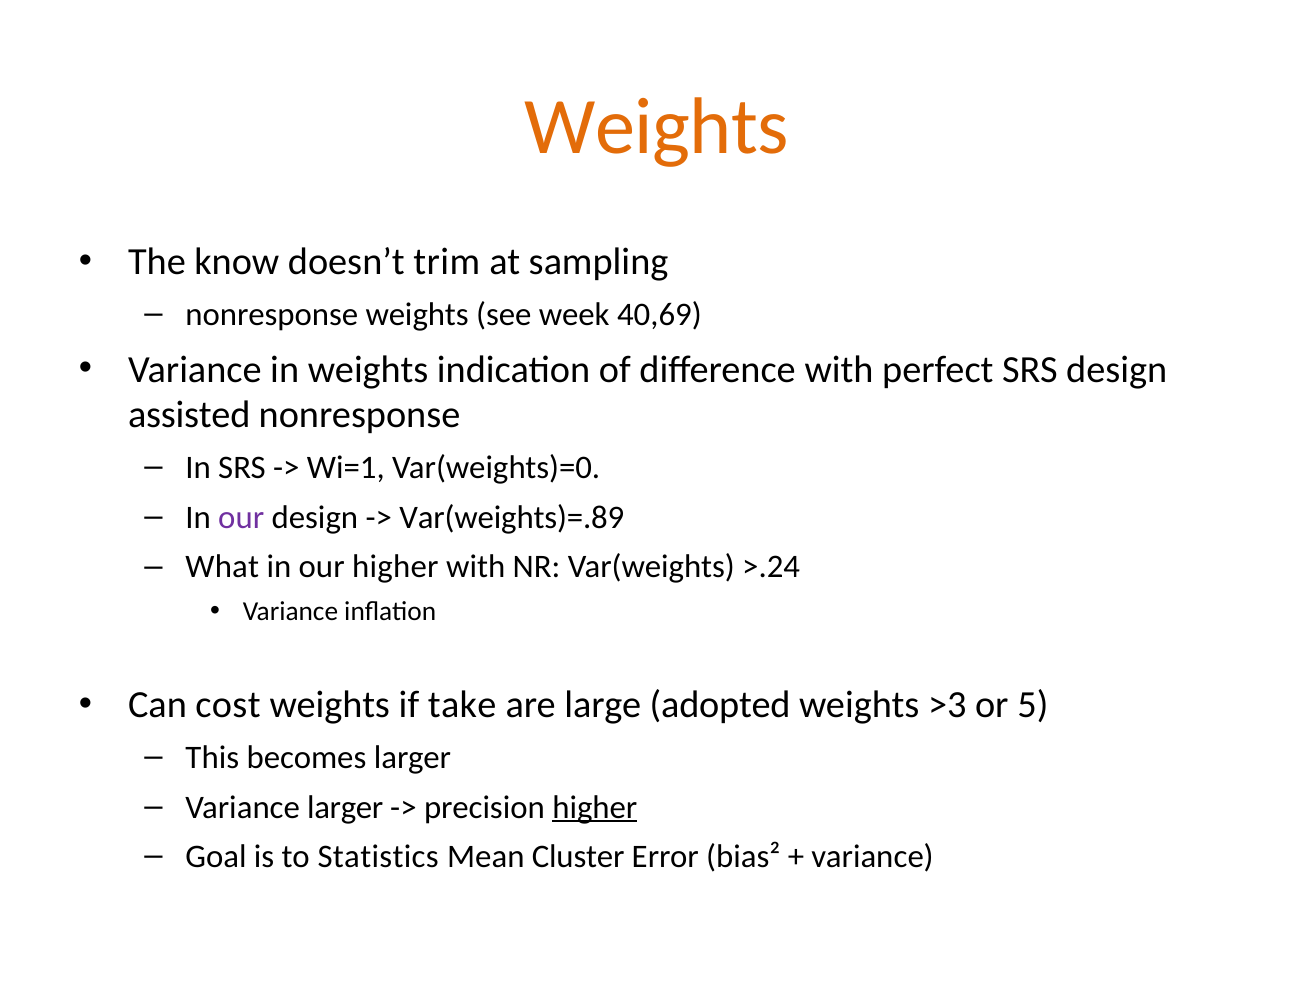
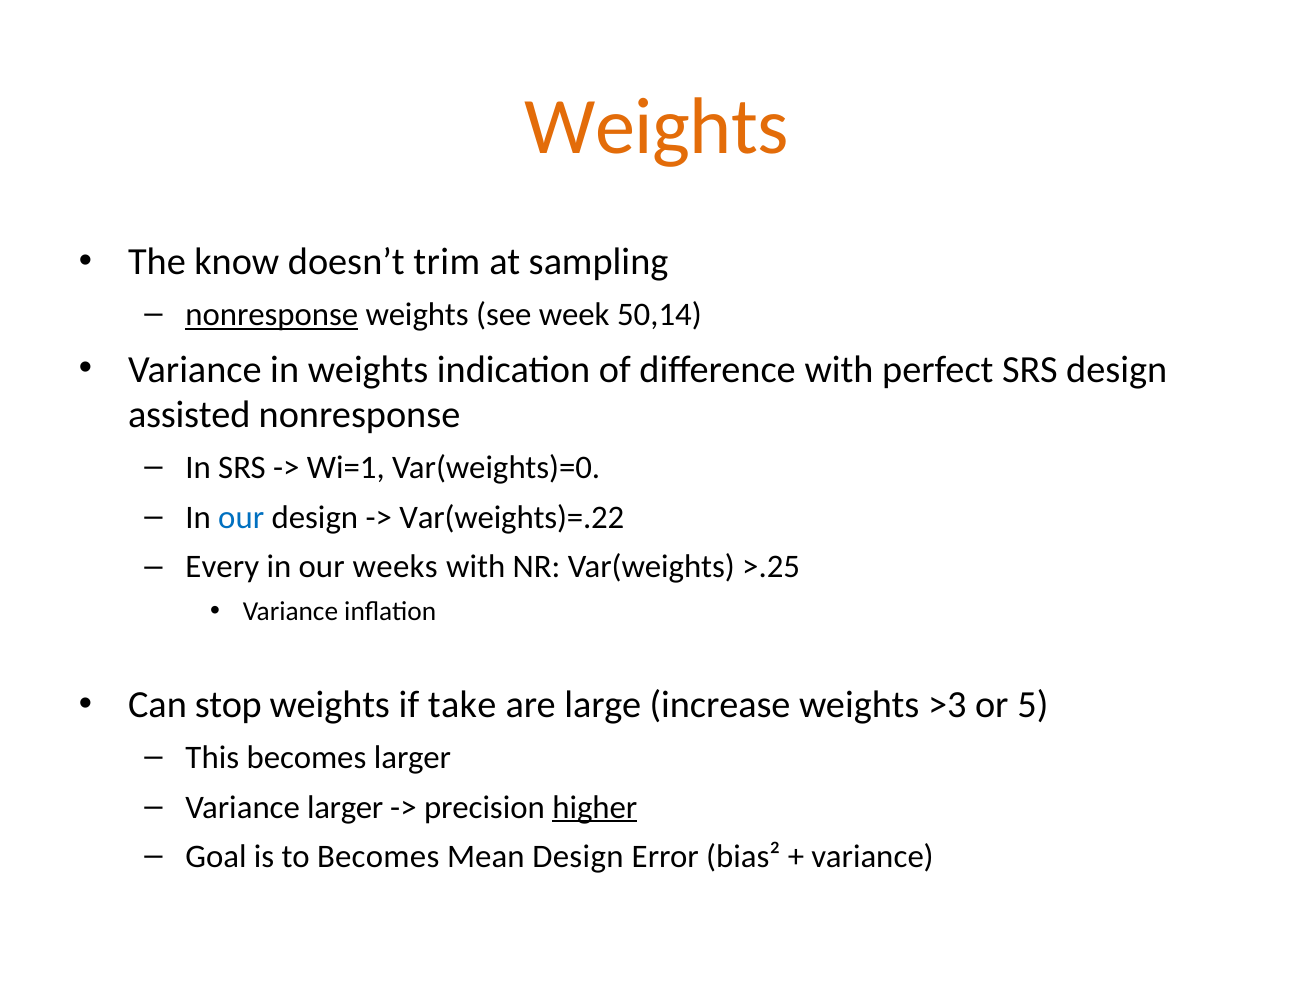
nonresponse at (272, 315) underline: none -> present
40,69: 40,69 -> 50,14
our at (241, 517) colour: purple -> blue
Var(weights)=.89: Var(weights)=.89 -> Var(weights)=.22
What: What -> Every
our higher: higher -> weeks
>.24: >.24 -> >.25
cost: cost -> stop
adopted: adopted -> increase
to Statistics: Statistics -> Becomes
Mean Cluster: Cluster -> Design
